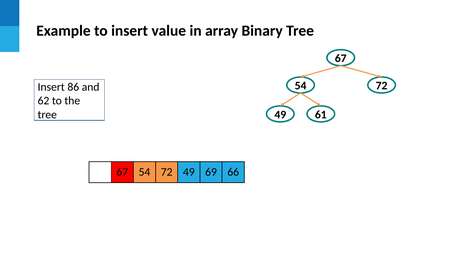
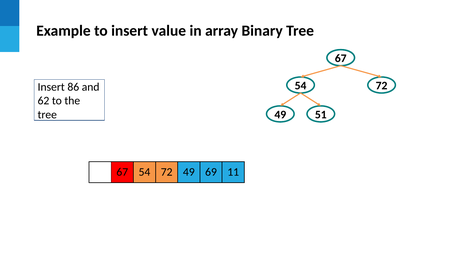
61: 61 -> 51
66: 66 -> 11
